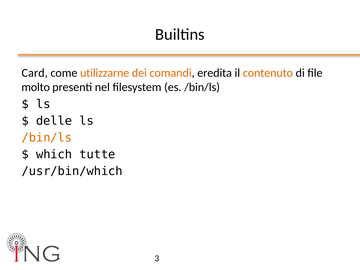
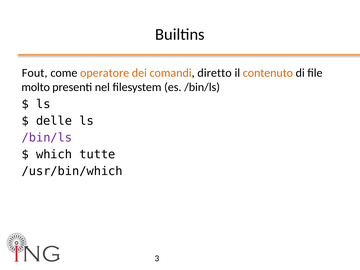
Card: Card -> Fout
utilizzarne: utilizzarne -> operatore
eredita: eredita -> diretto
/bin/ls at (47, 138) colour: orange -> purple
